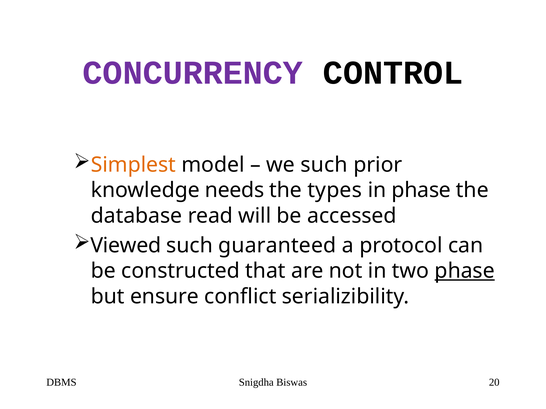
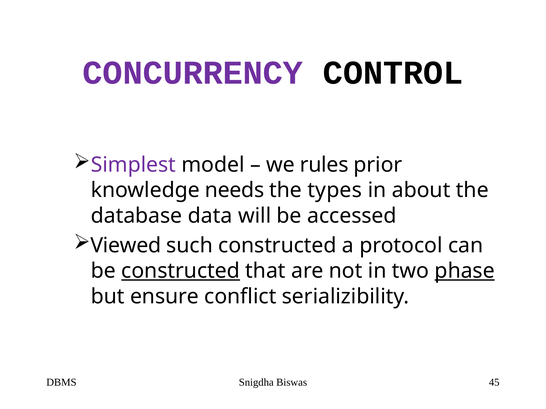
Simplest colour: orange -> purple
we such: such -> rules
in phase: phase -> about
read: read -> data
such guaranteed: guaranteed -> constructed
constructed at (181, 271) underline: none -> present
20: 20 -> 45
